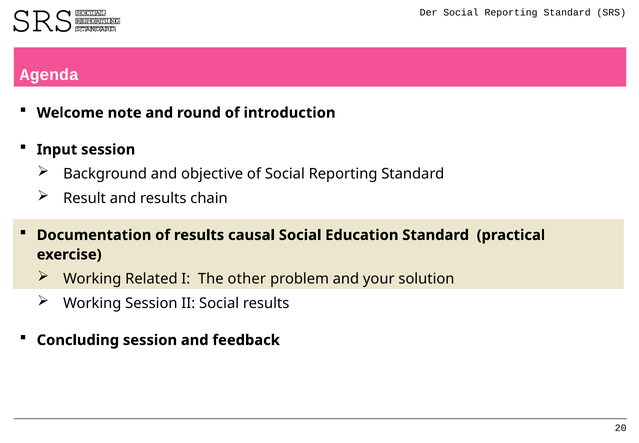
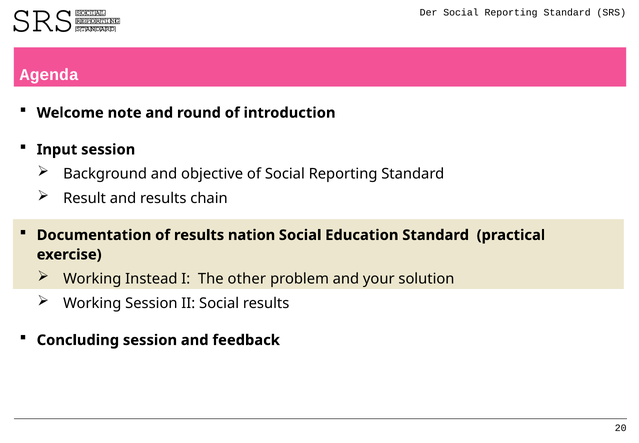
causal: causal -> nation
Related: Related -> Instead
